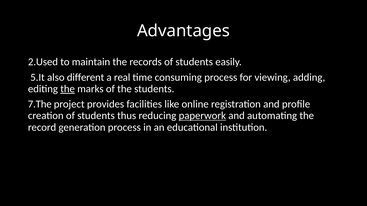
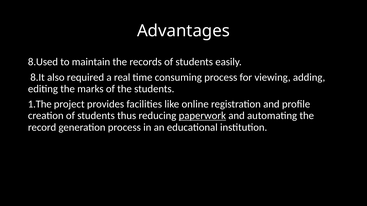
2.Used: 2.Used -> 8.Used
5.It: 5.It -> 8.It
different: different -> required
the at (68, 89) underline: present -> none
7.The: 7.The -> 1.The
